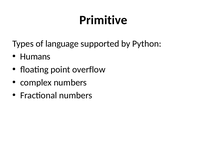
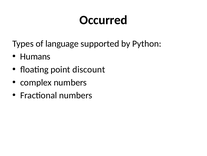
Primitive: Primitive -> Occurred
overflow: overflow -> discount
